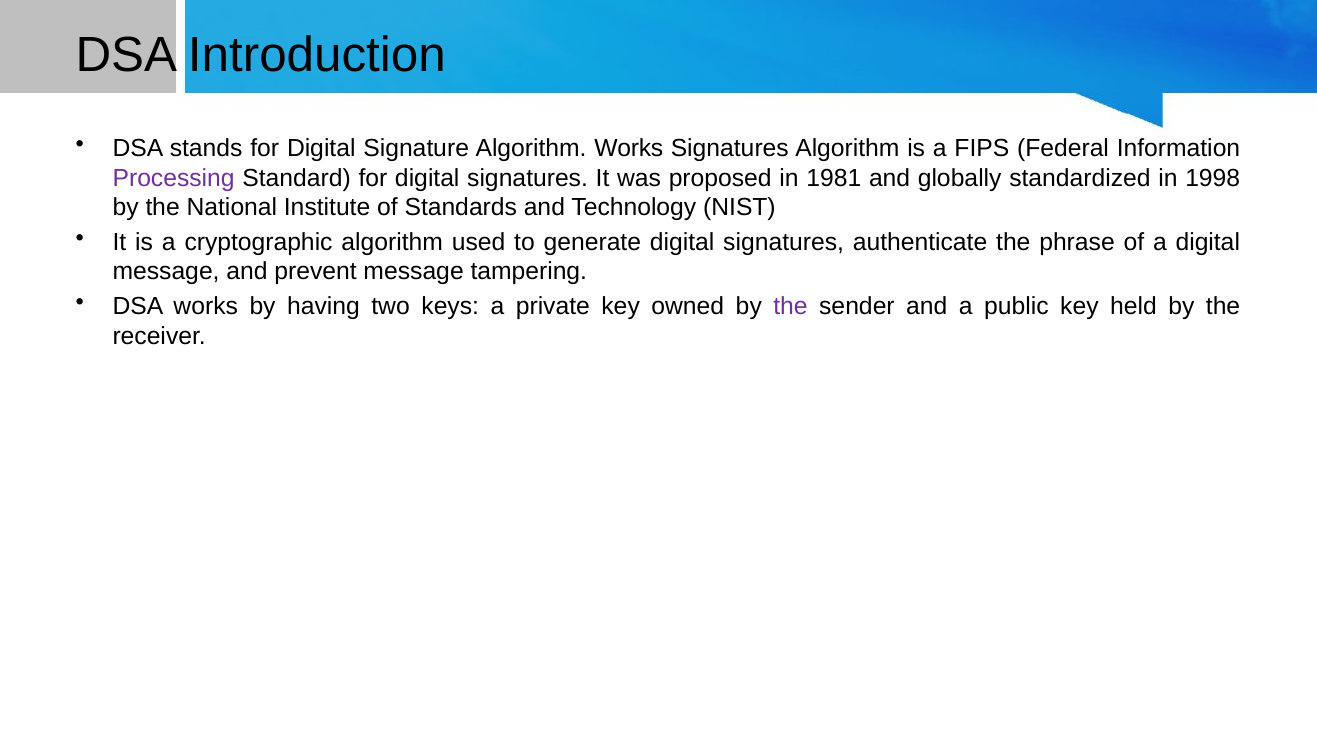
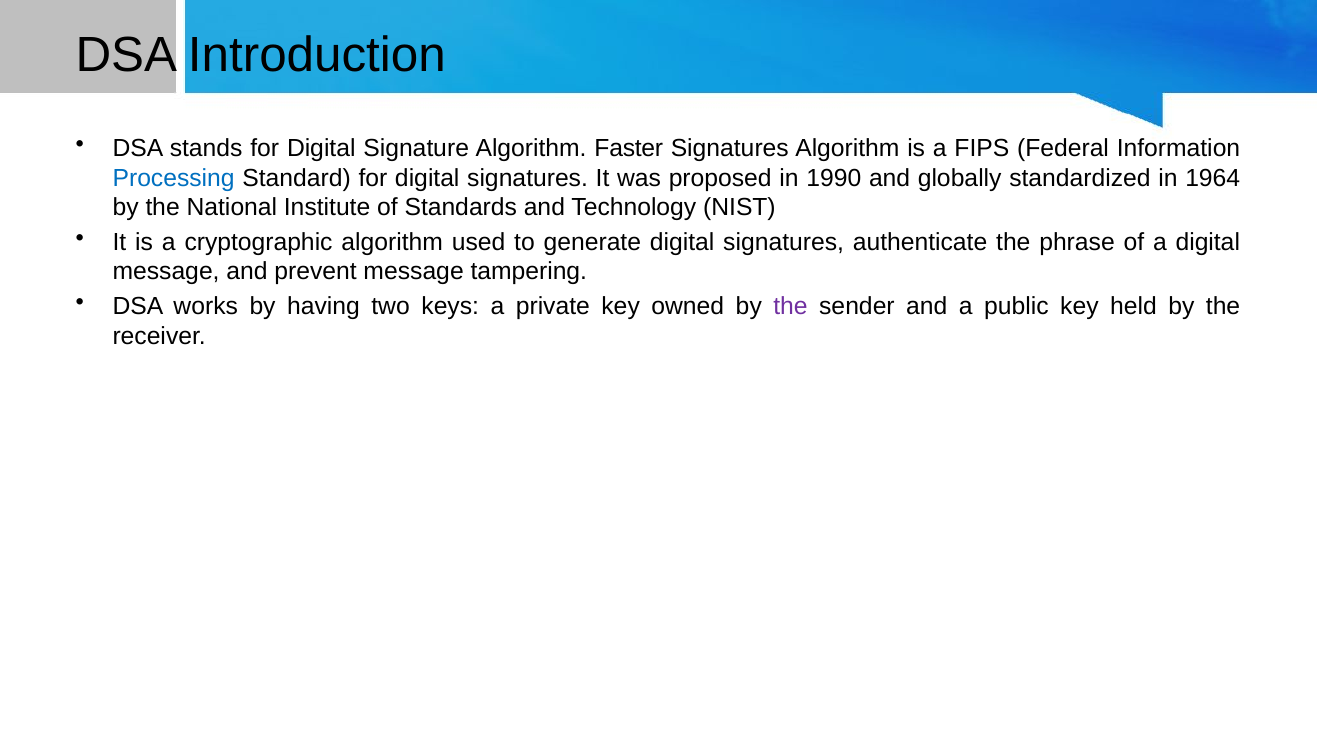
Algorithm Works: Works -> Faster
Processing colour: purple -> blue
1981: 1981 -> 1990
1998: 1998 -> 1964
